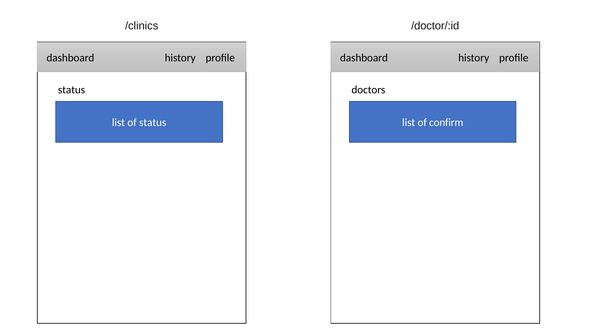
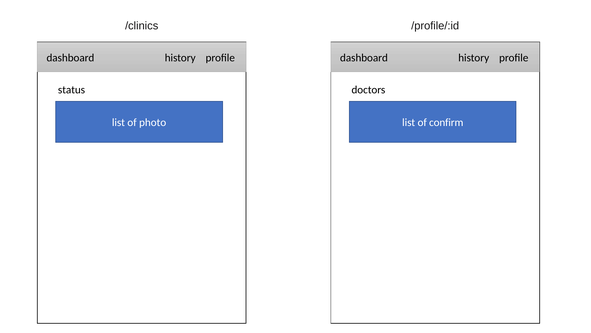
/doctor/:id: /doctor/:id -> /profile/:id
of status: status -> photo
